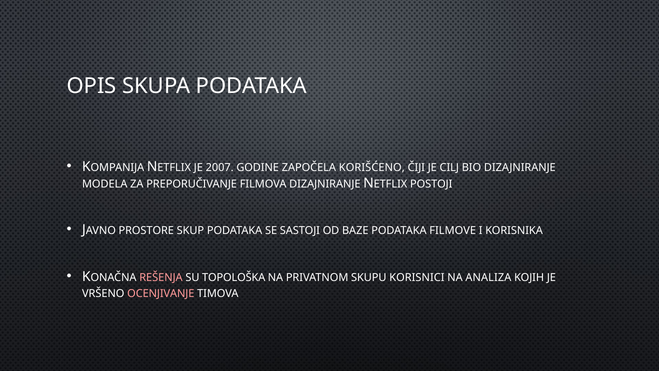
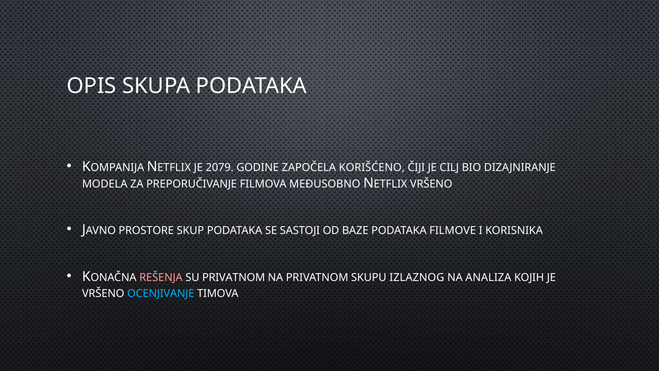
2007: 2007 -> 2079
FILMOVA DIZAJNIRANJE: DIZAJNIRANJE -> MEĐUSOBNO
POSTOJI at (431, 184): POSTOJI -> VRŠENO
SU TOPOLOŠKA: TOPOLOŠKA -> PRIVATNOM
KORISNICI: KORISNICI -> IZLAZNOG
OCENJIVANJE colour: pink -> light blue
